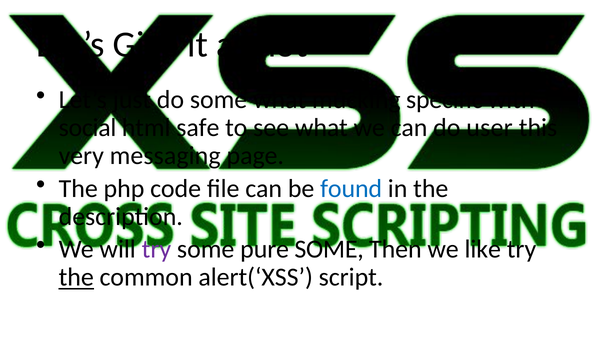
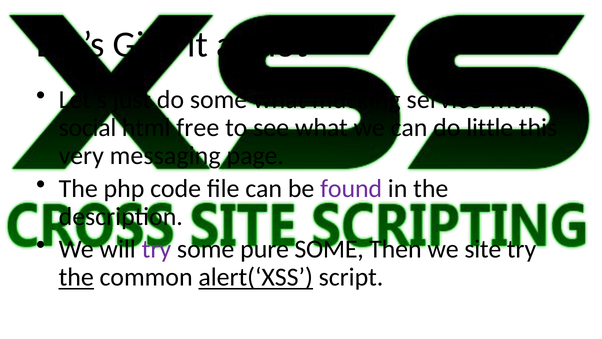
specific: specific -> service
safe: safe -> free
user: user -> little
found colour: blue -> purple
like: like -> site
alert(‘XSS underline: none -> present
